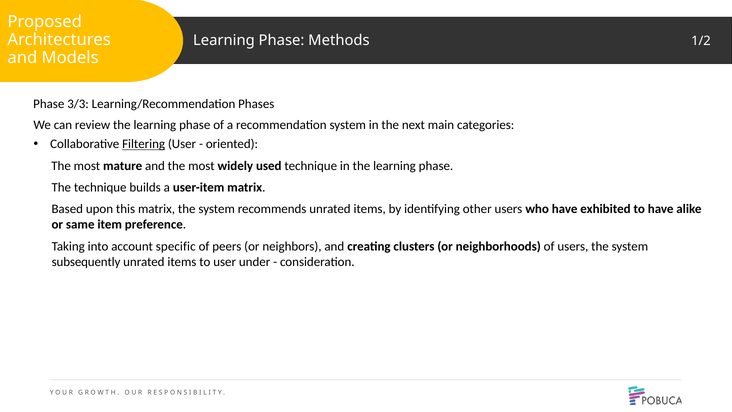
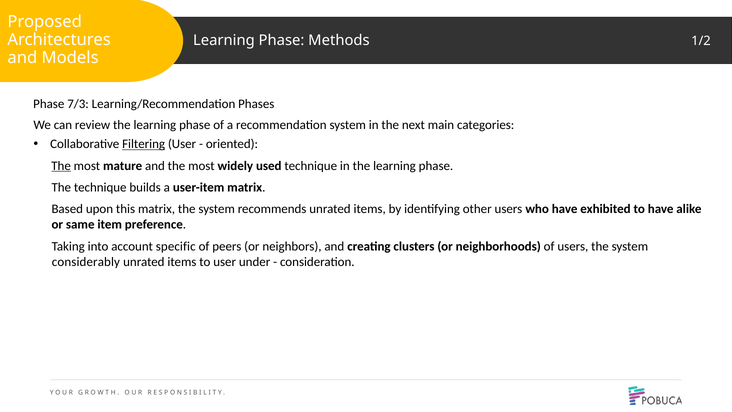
3/3: 3/3 -> 7/3
The at (61, 166) underline: none -> present
subsequently: subsequently -> considerably
